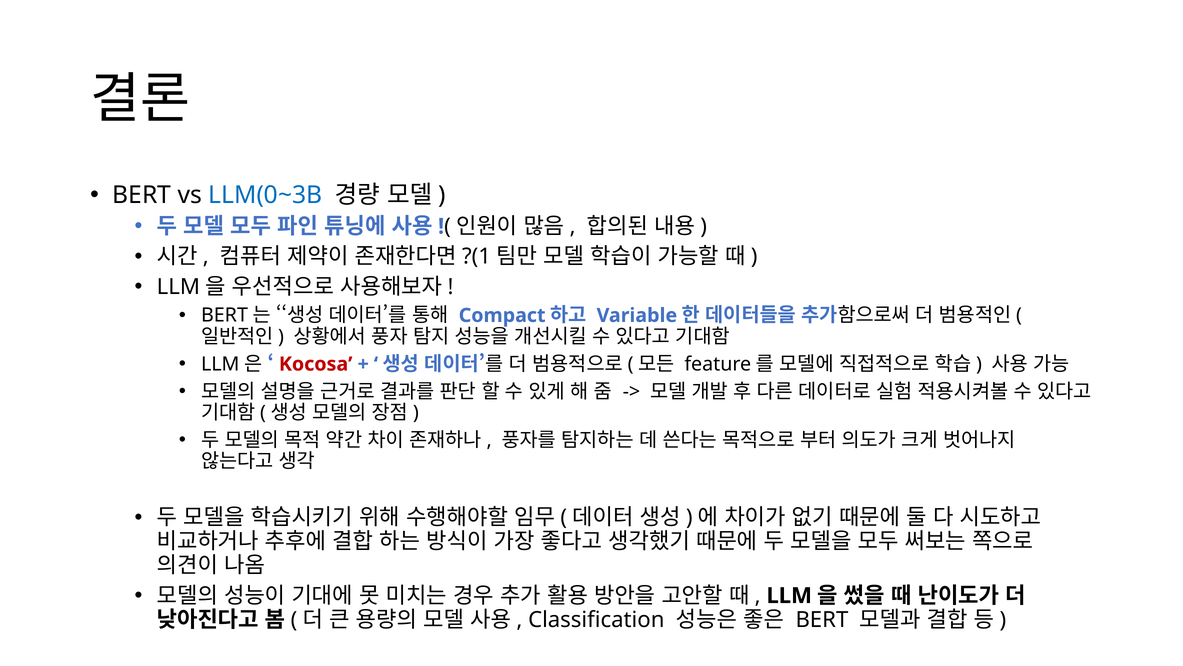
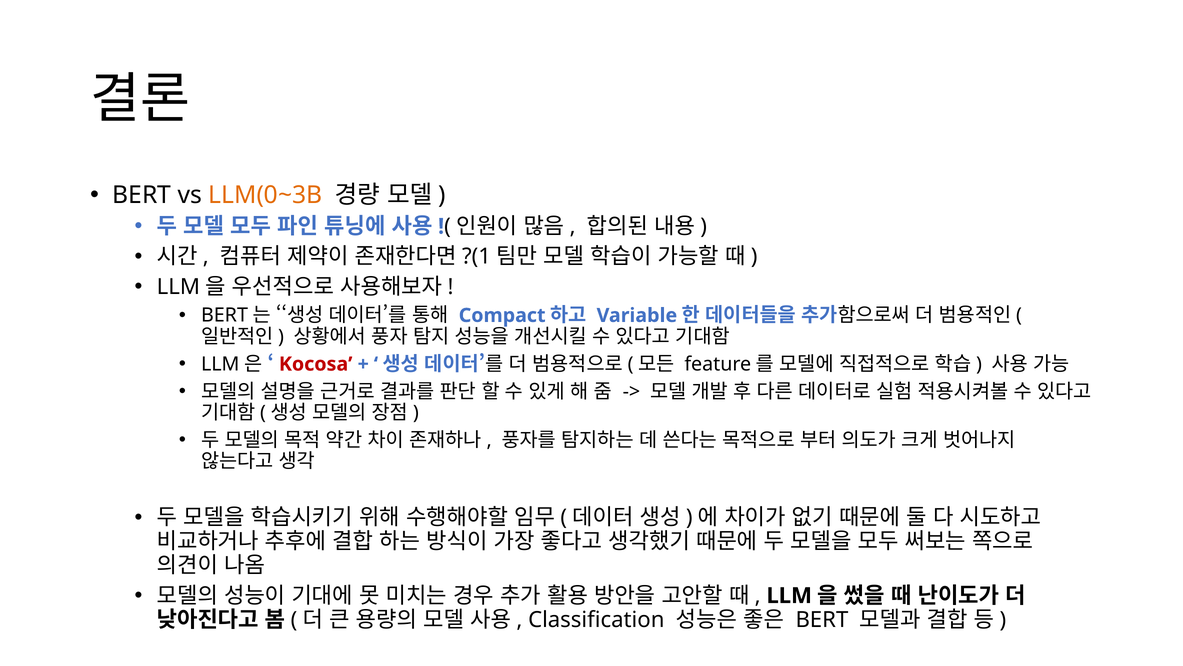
LLM(0~3B colour: blue -> orange
